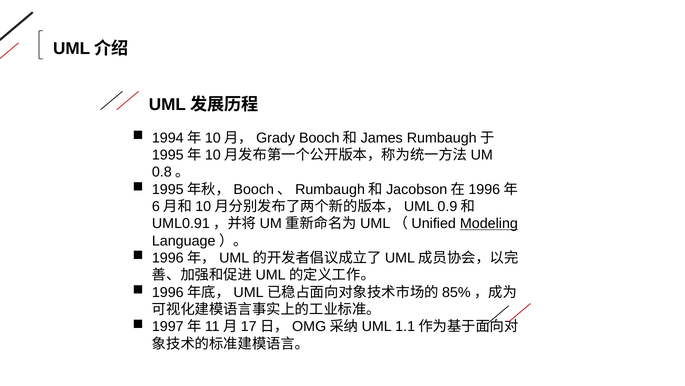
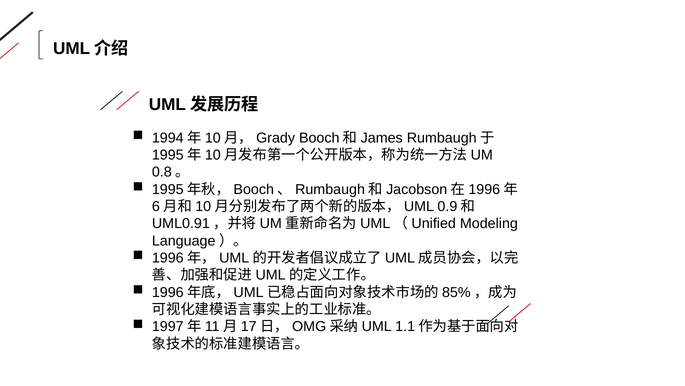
Modeling underline: present -> none
